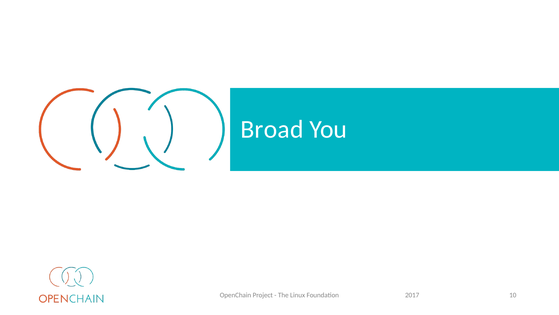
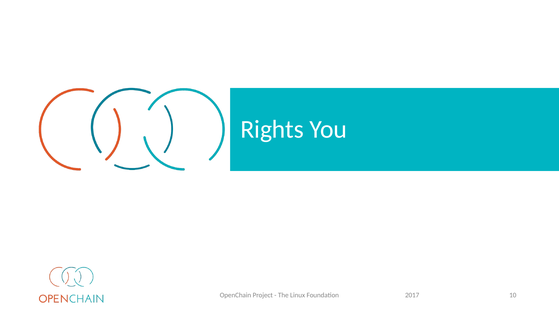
Broad: Broad -> Rights
